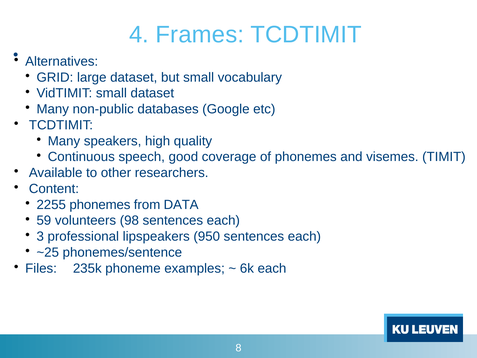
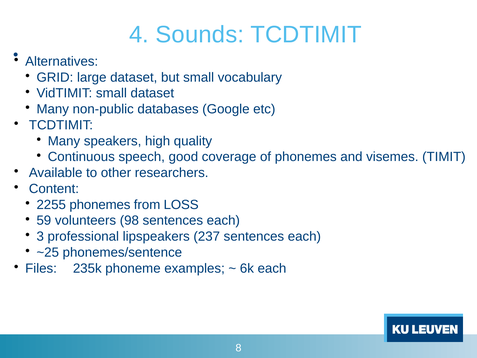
Frames: Frames -> Sounds
DATA: DATA -> LOSS
950: 950 -> 237
